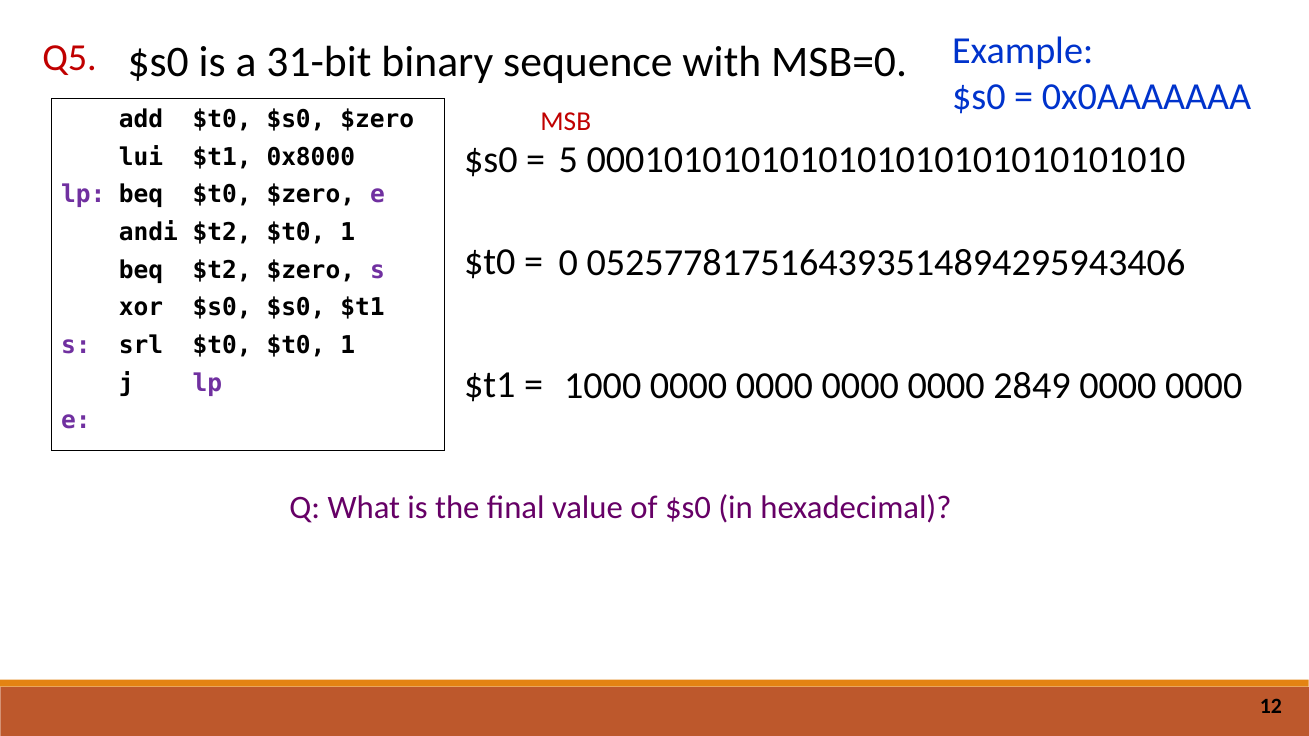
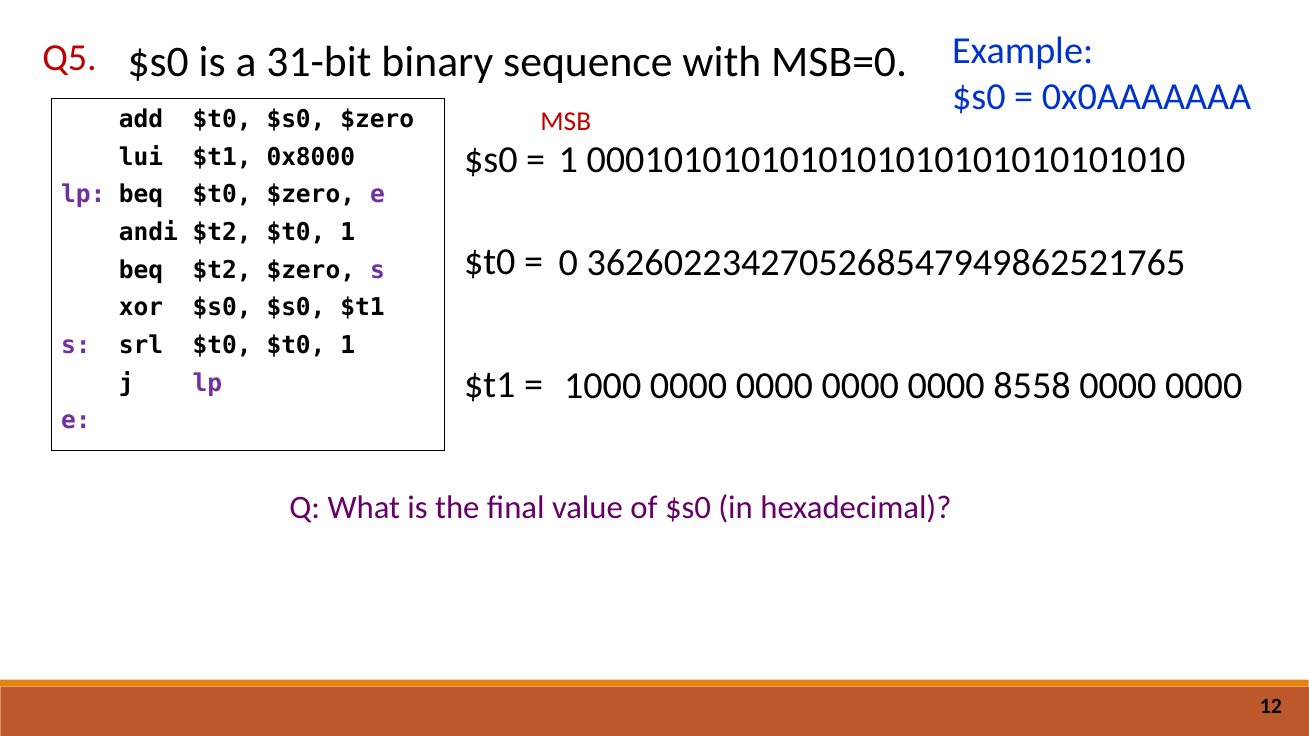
5 at (568, 160): 5 -> 1
0525778175164393514894295943406: 0525778175164393514894295943406 -> 3626022342705268547949862521765
2849: 2849 -> 8558
